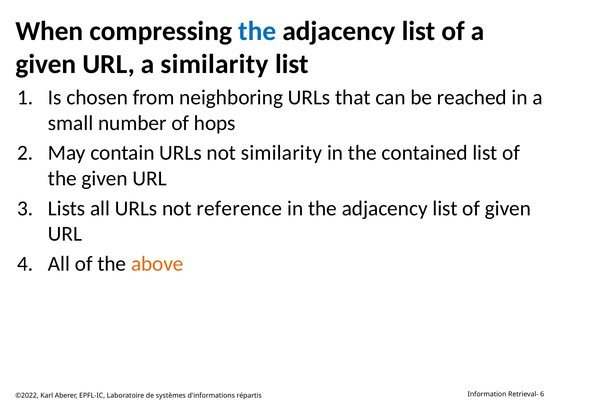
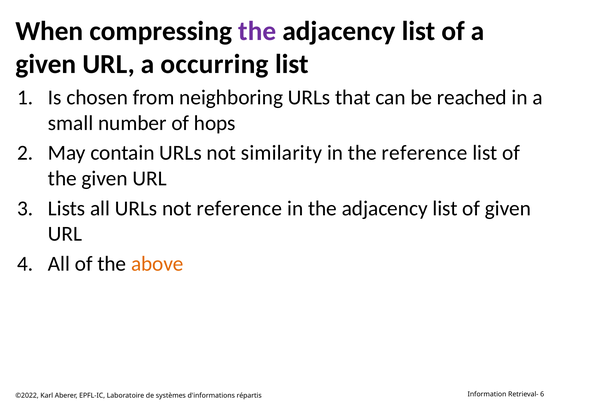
the at (257, 31) colour: blue -> purple
a similarity: similarity -> occurring
the contained: contained -> reference
